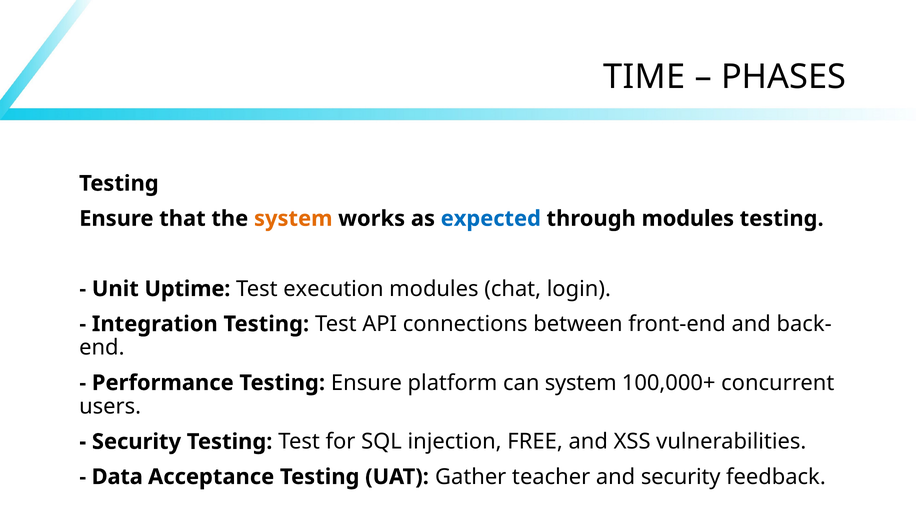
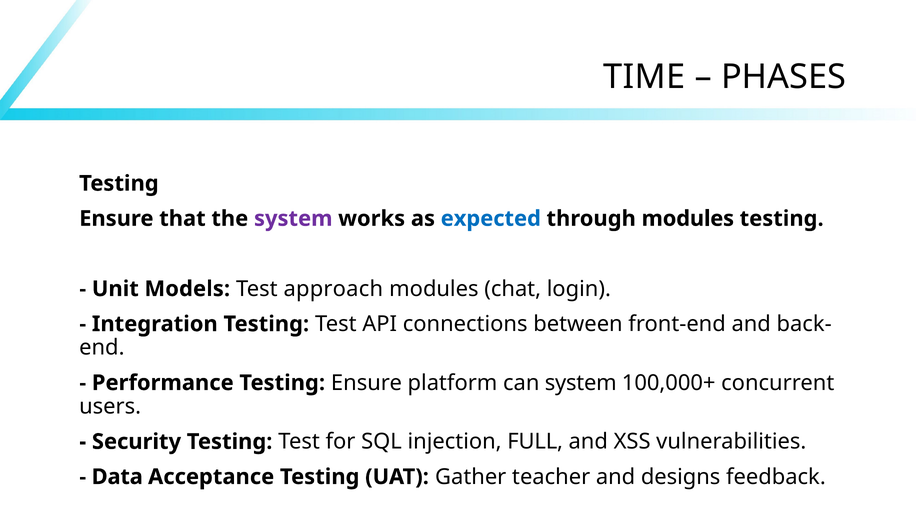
system at (293, 219) colour: orange -> purple
Uptime: Uptime -> Models
execution: execution -> approach
FREE: FREE -> FULL
and security: security -> designs
